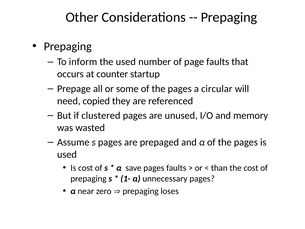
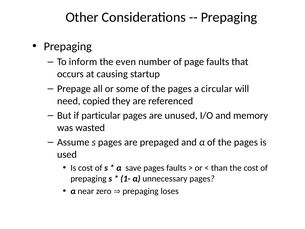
the used: used -> even
counter: counter -> causing
clustered: clustered -> particular
